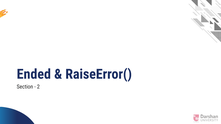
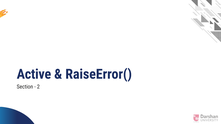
Ended: Ended -> Active
